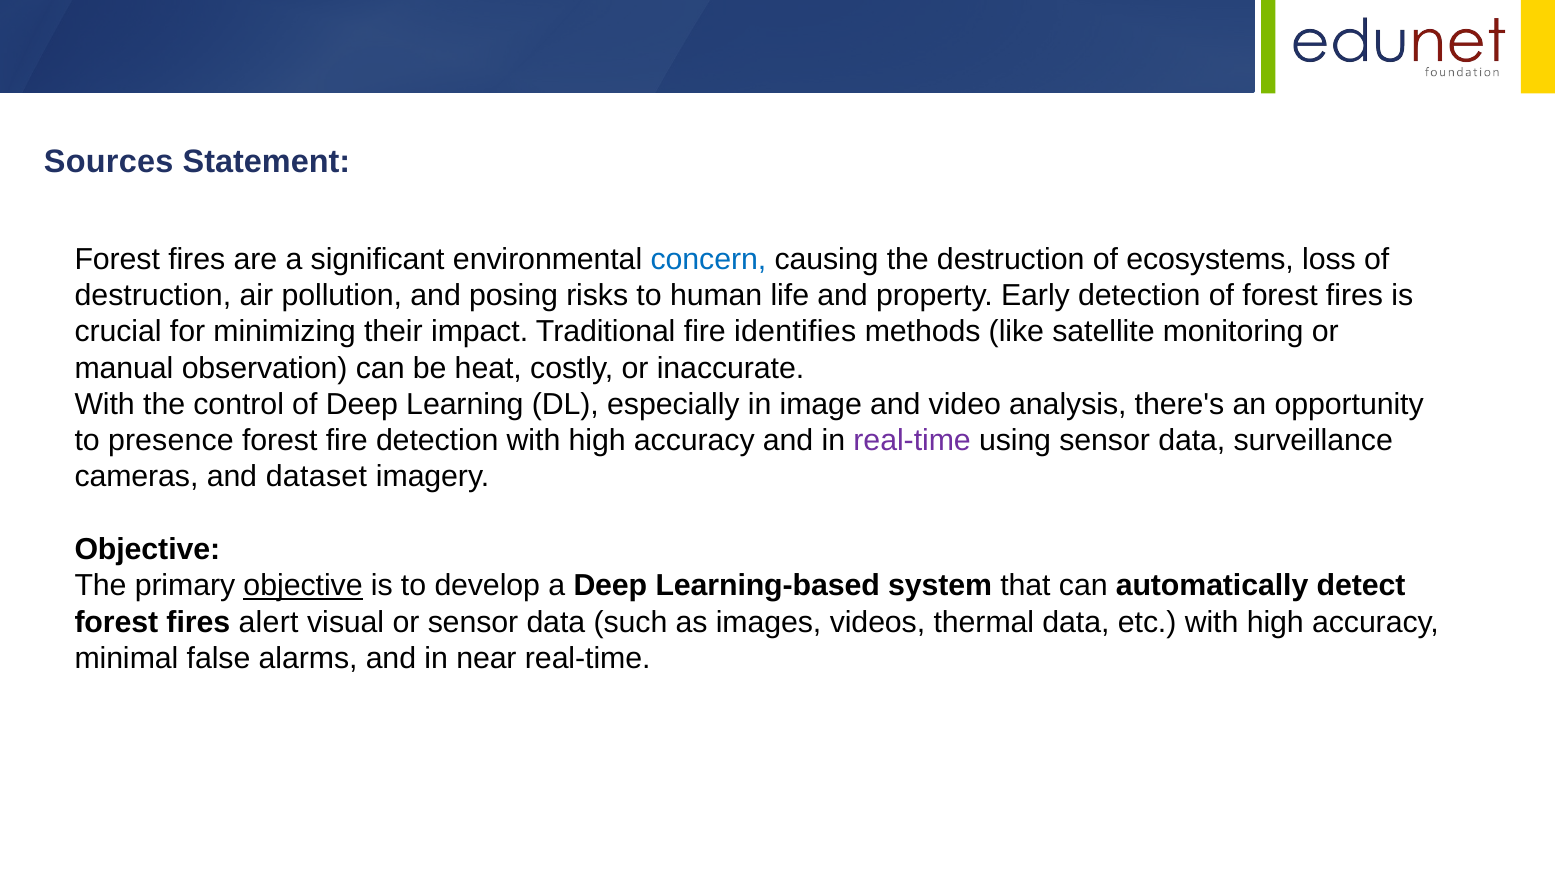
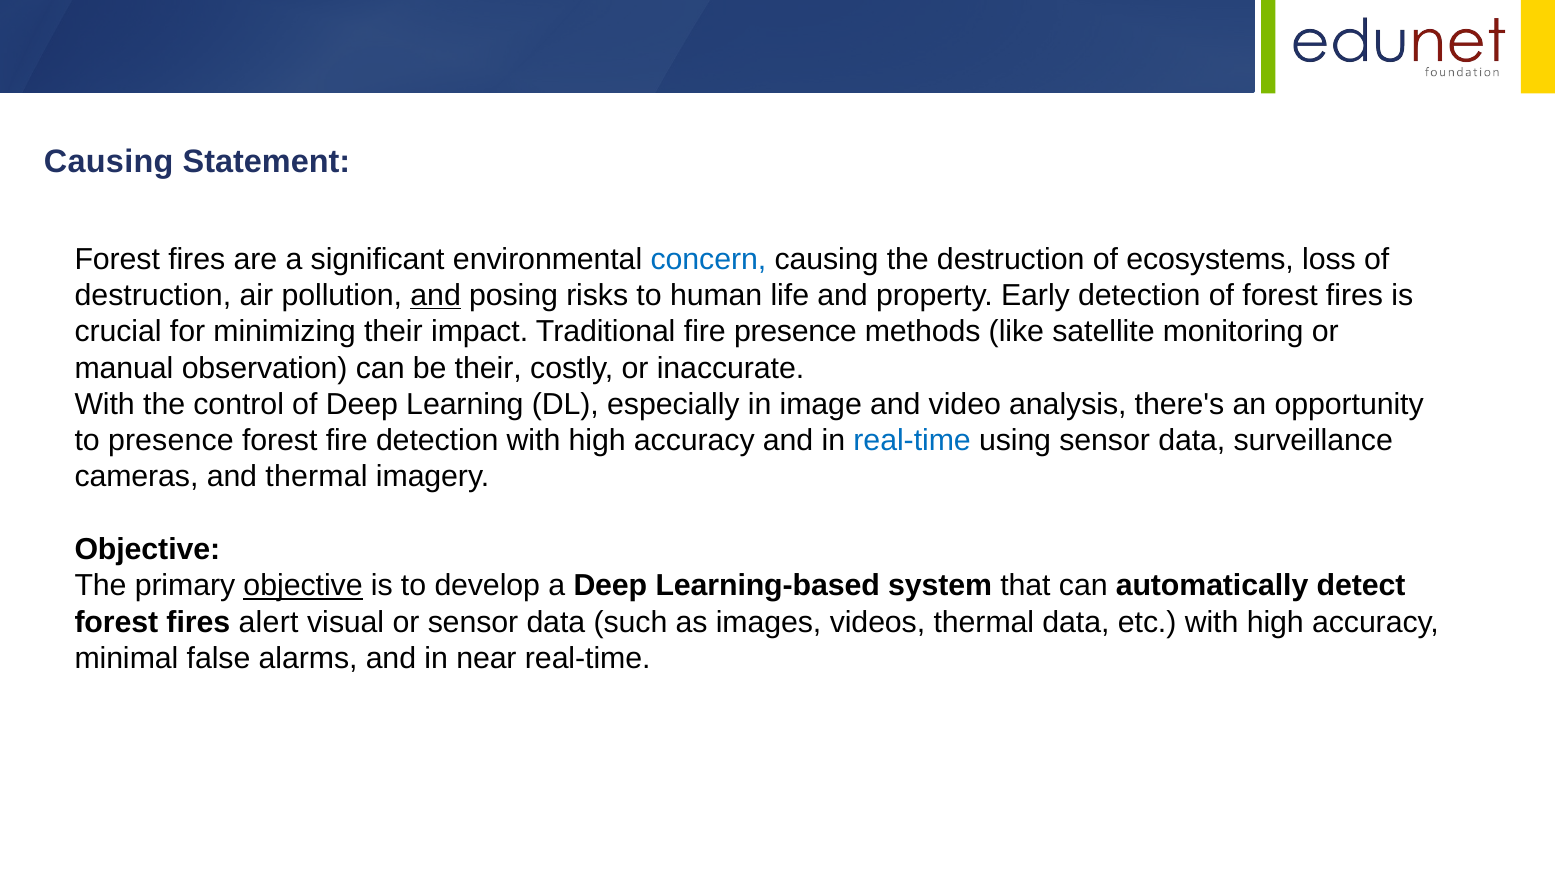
Sources at (109, 162): Sources -> Causing
and at (436, 295) underline: none -> present
fire identifies: identifies -> presence
be heat: heat -> their
real-time at (912, 441) colour: purple -> blue
and dataset: dataset -> thermal
